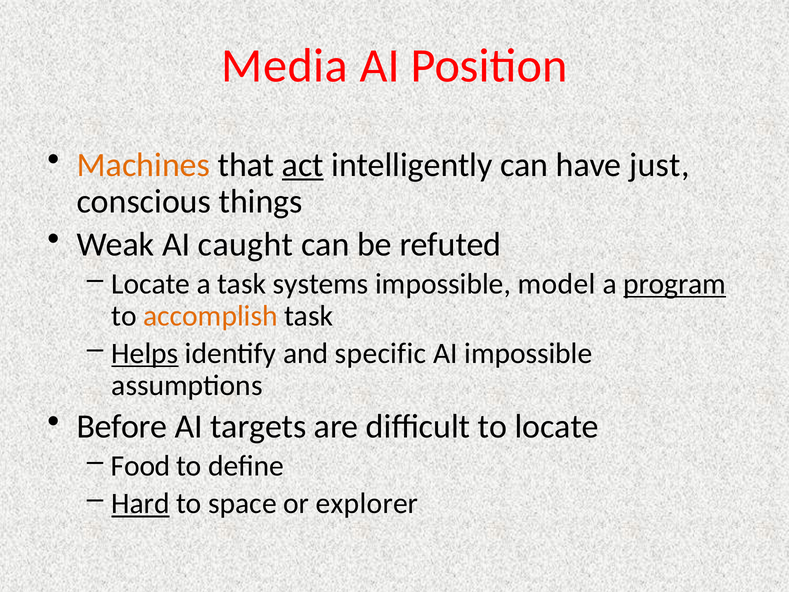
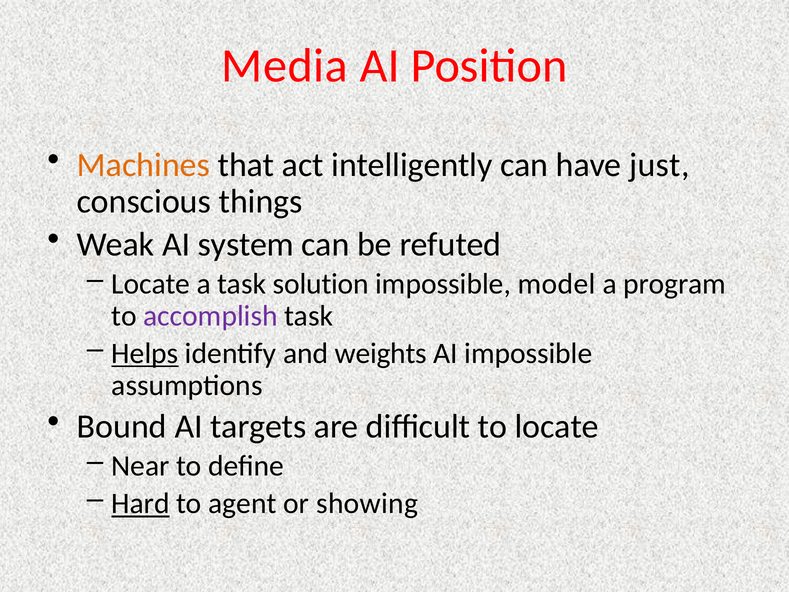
act underline: present -> none
caught: caught -> system
systems: systems -> solution
program underline: present -> none
accomplish colour: orange -> purple
specific: specific -> weights
Before: Before -> Bound
Food: Food -> Near
space: space -> agent
explorer: explorer -> showing
